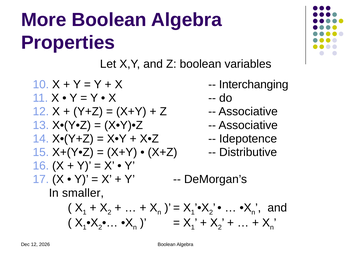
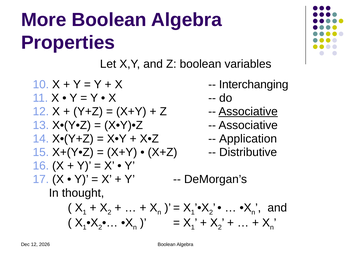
Associative at (248, 112) underline: none -> present
Idepotence: Idepotence -> Application
smaller: smaller -> thought
